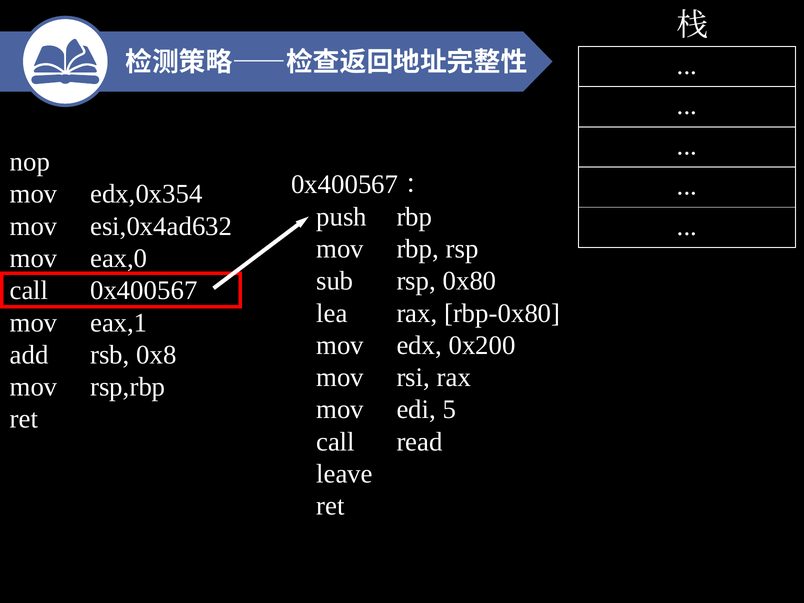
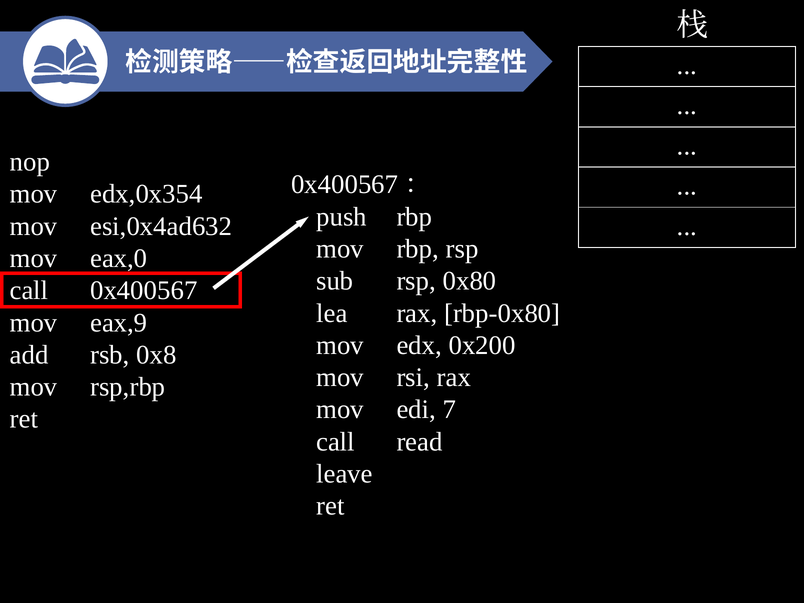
eax,1: eax,1 -> eax,9
5: 5 -> 7
